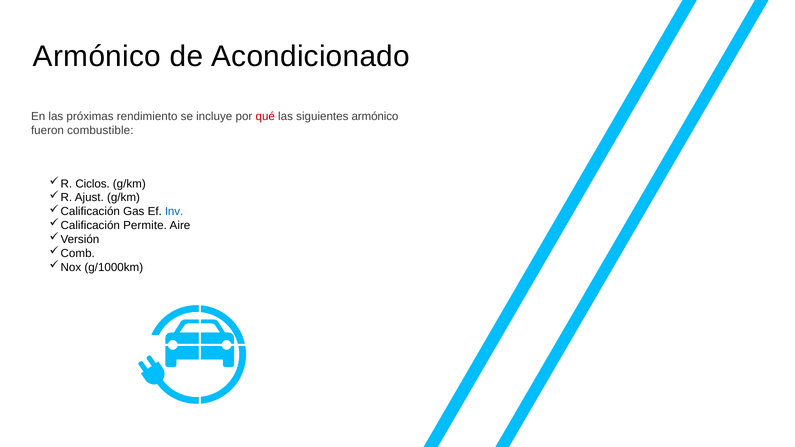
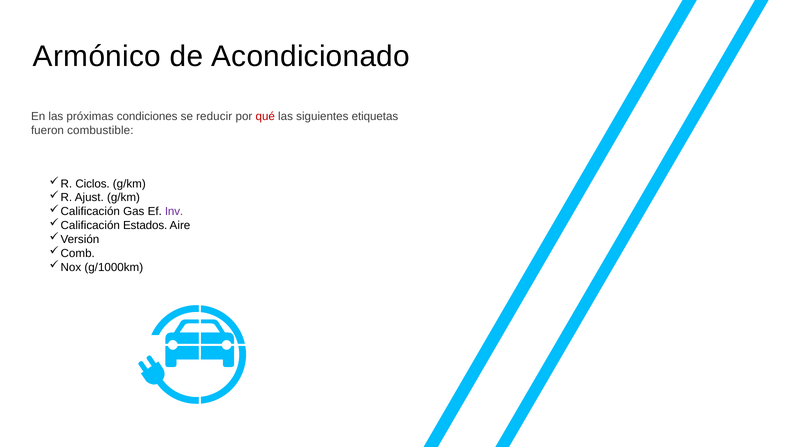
rendimiento: rendimiento -> condiciones
incluye: incluye -> reducir
siguientes armónico: armónico -> etiquetas
Inv colour: blue -> purple
Permite: Permite -> Estados
